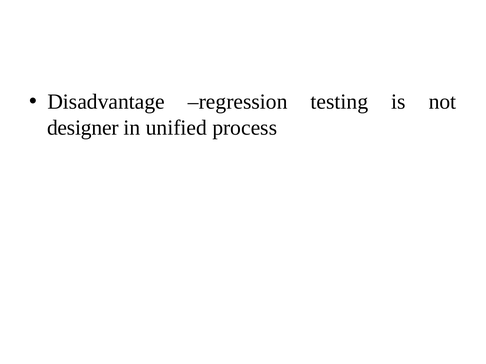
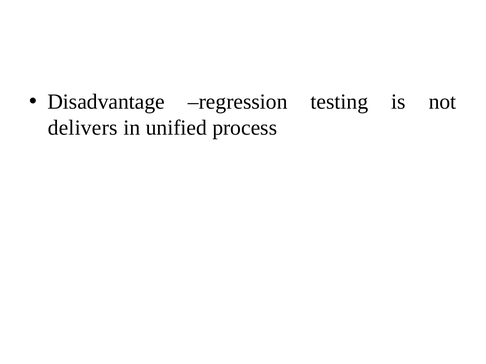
designer: designer -> delivers
